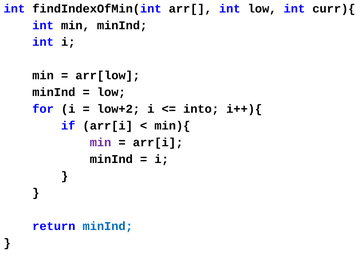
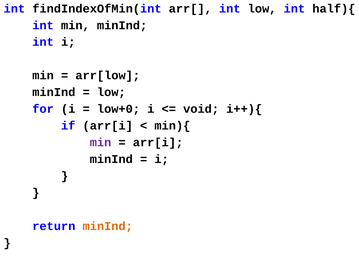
curr){: curr){ -> half){
low+2: low+2 -> low+0
into: into -> void
minInd at (108, 226) colour: blue -> orange
